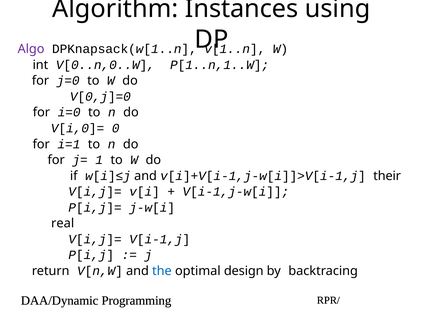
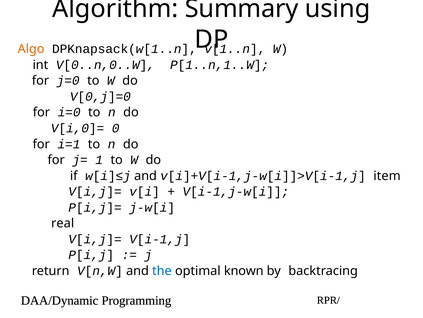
Instances: Instances -> Summary
Algo colour: purple -> orange
their: their -> item
design: design -> known
